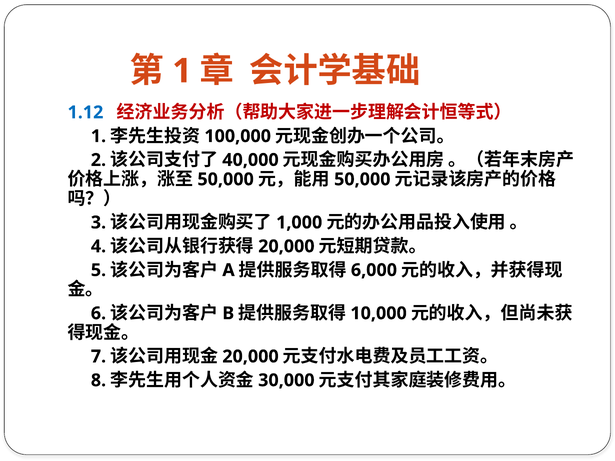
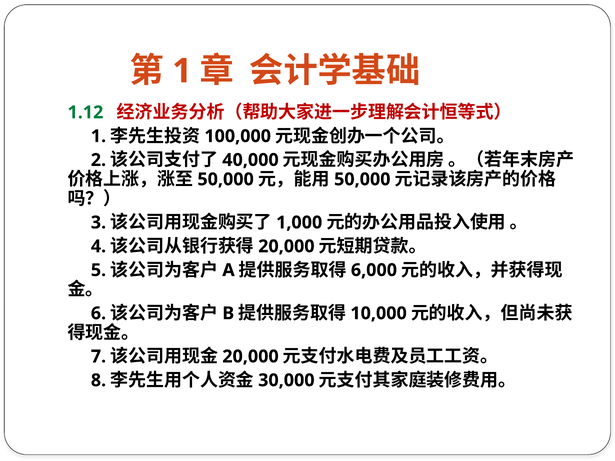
1.12 colour: blue -> green
